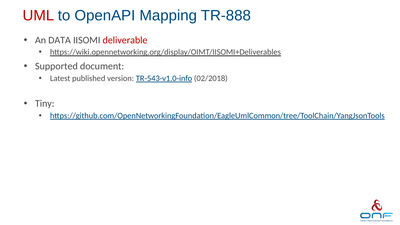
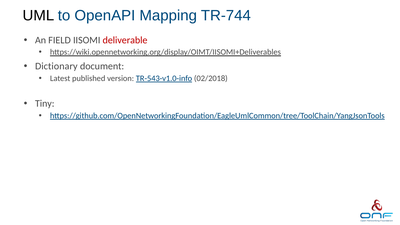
UML colour: red -> black
TR-888: TR-888 -> TR-744
DATA: DATA -> FIELD
Supported: Supported -> Dictionary
